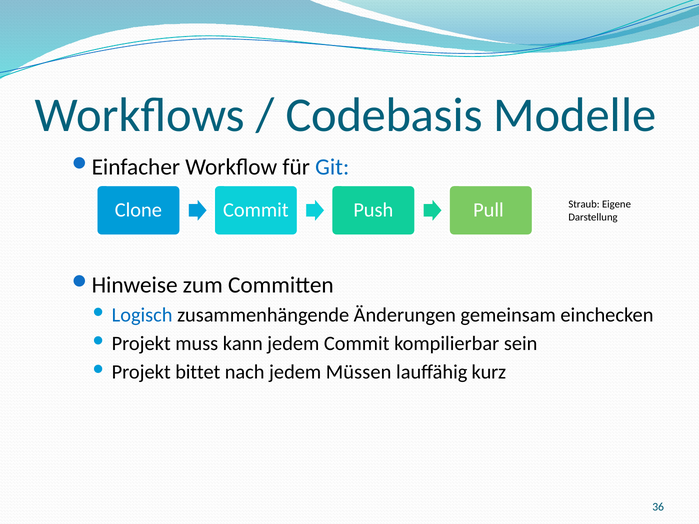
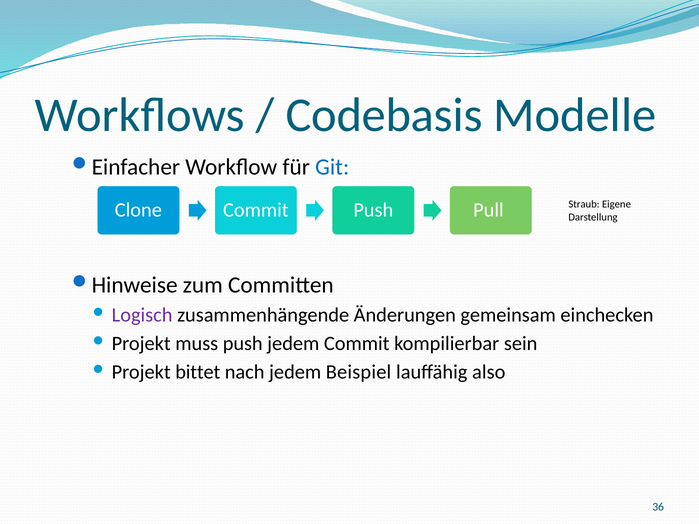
Logisch colour: blue -> purple
muss kann: kann -> push
Müssen: Müssen -> Beispiel
kurz: kurz -> also
